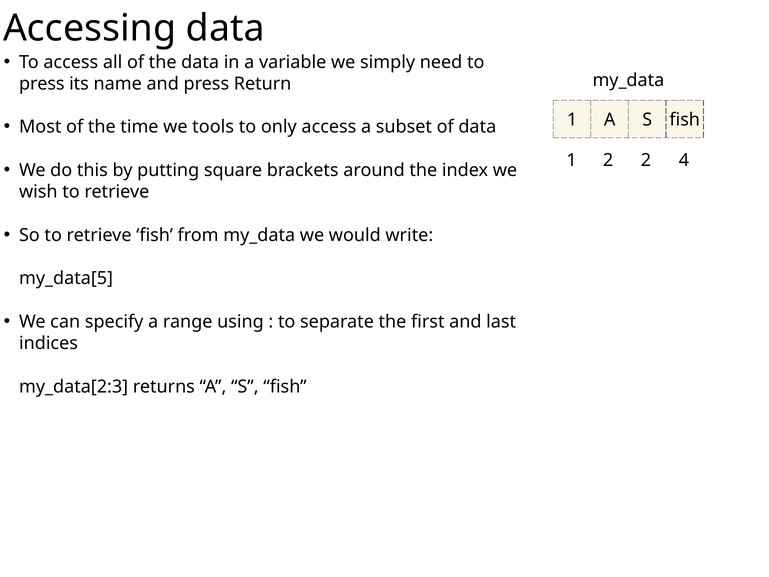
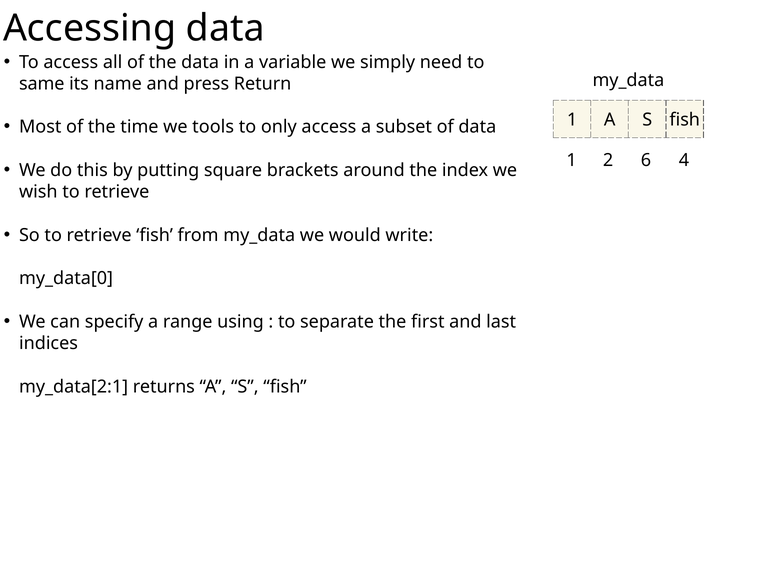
press at (42, 84): press -> same
2 2: 2 -> 6
my_data[5: my_data[5 -> my_data[0
my_data[2:3: my_data[2:3 -> my_data[2:1
